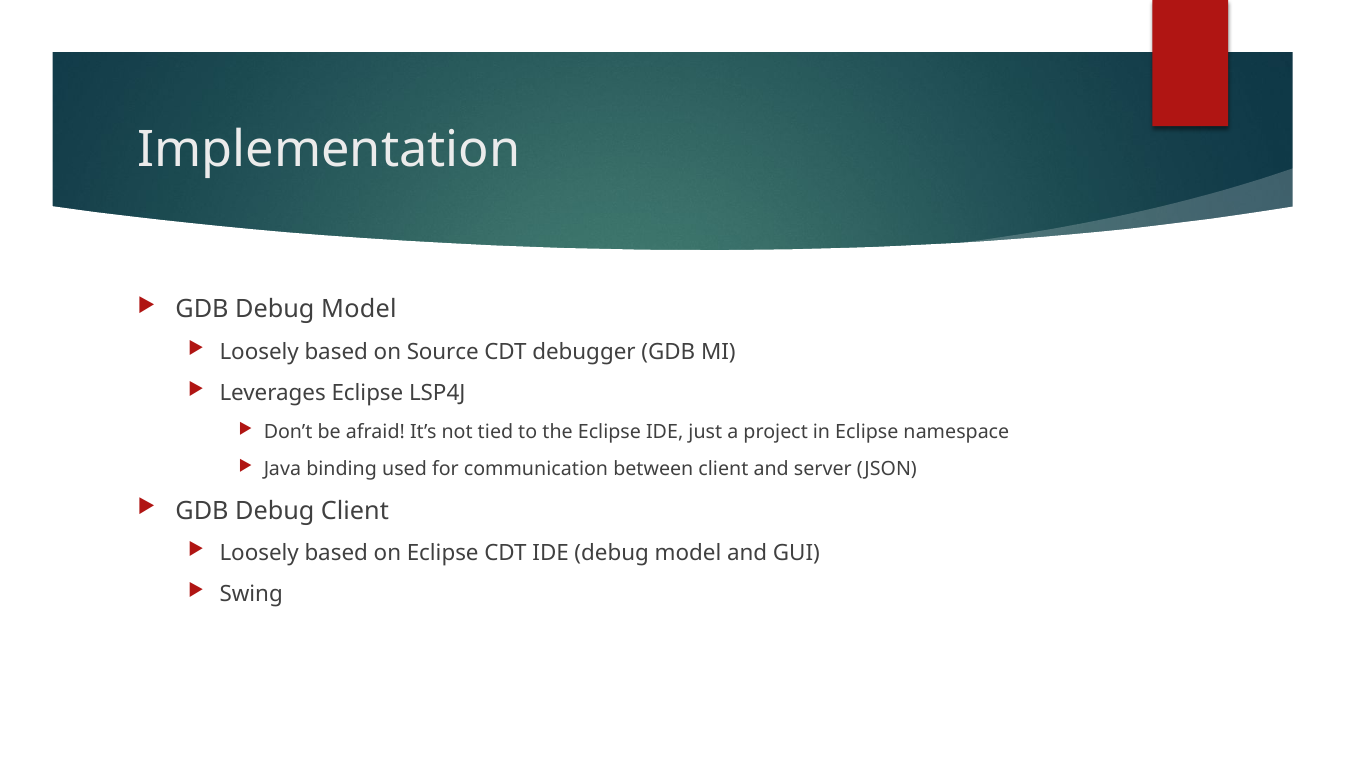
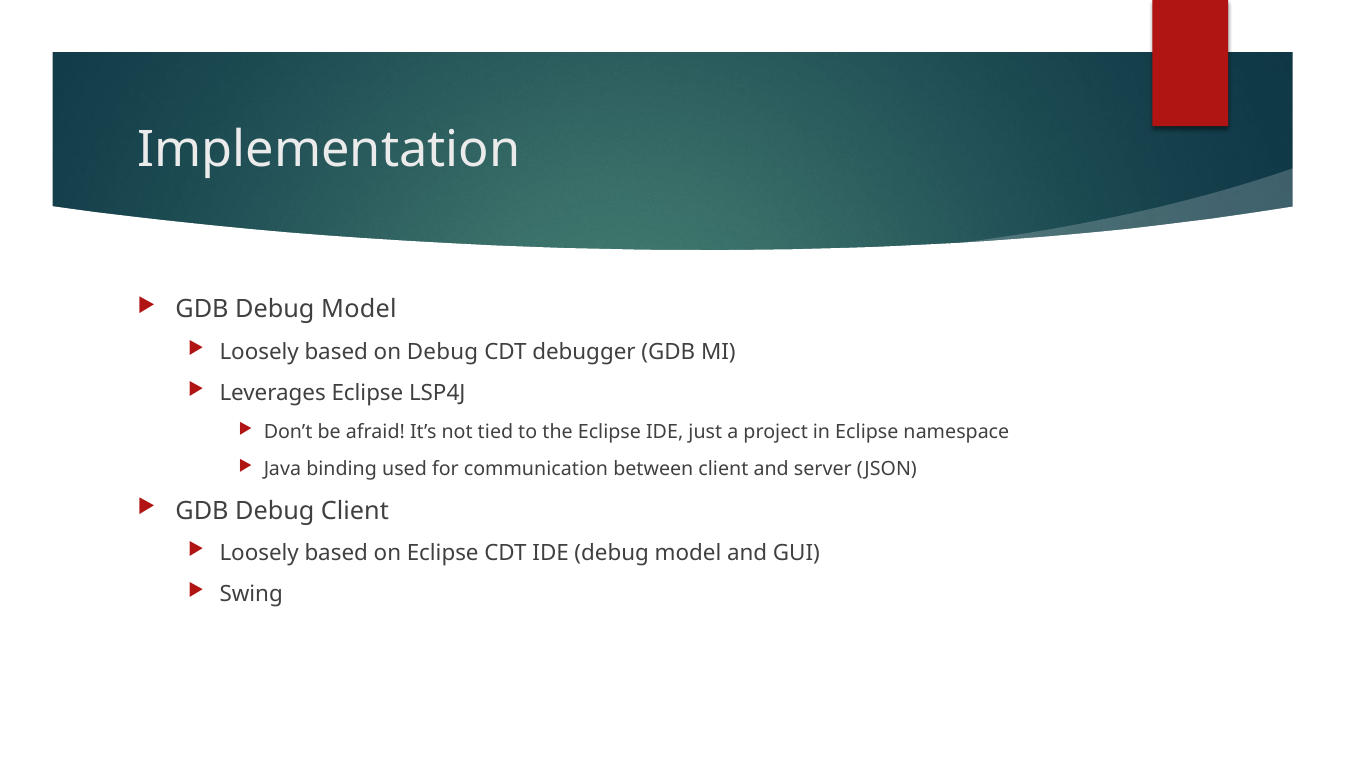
on Source: Source -> Debug
